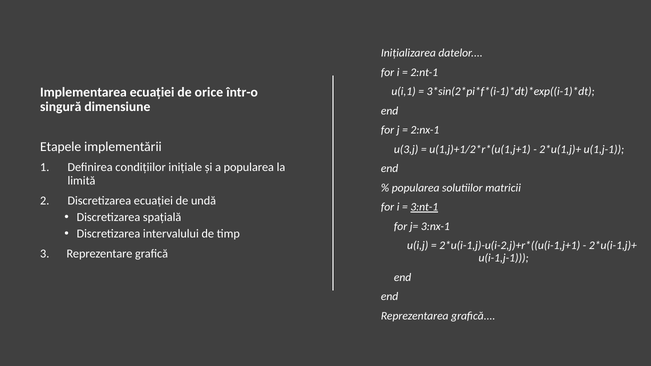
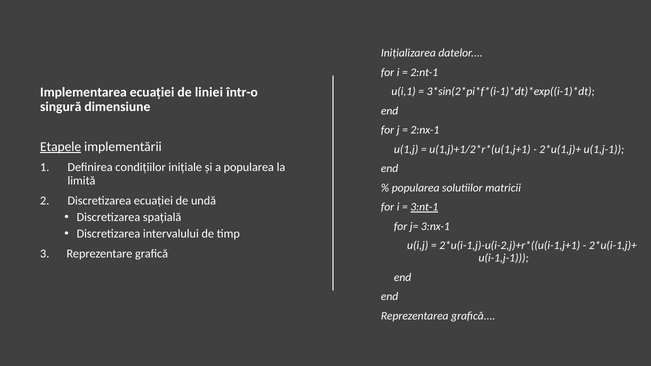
orice: orice -> liniei
Etapele underline: none -> present
u(3,j: u(3,j -> u(1,j
